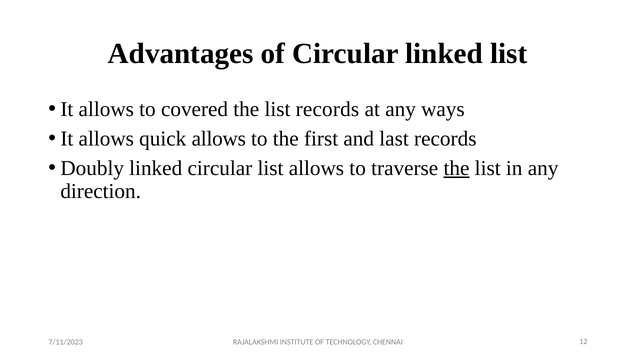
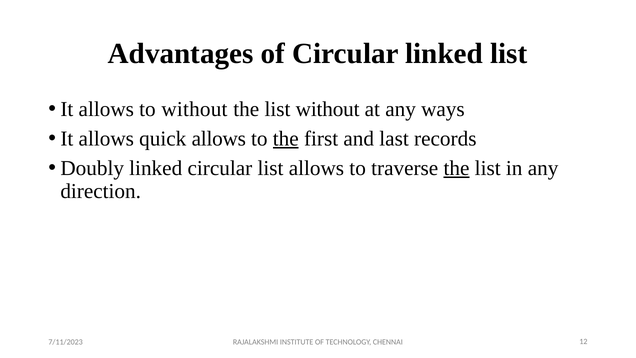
to covered: covered -> without
list records: records -> without
the at (286, 138) underline: none -> present
